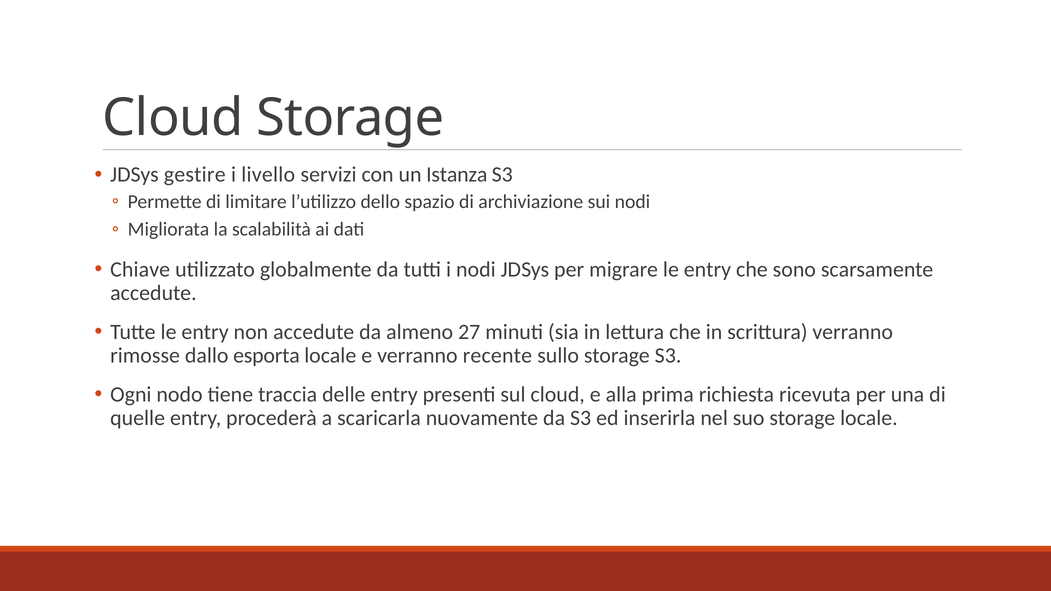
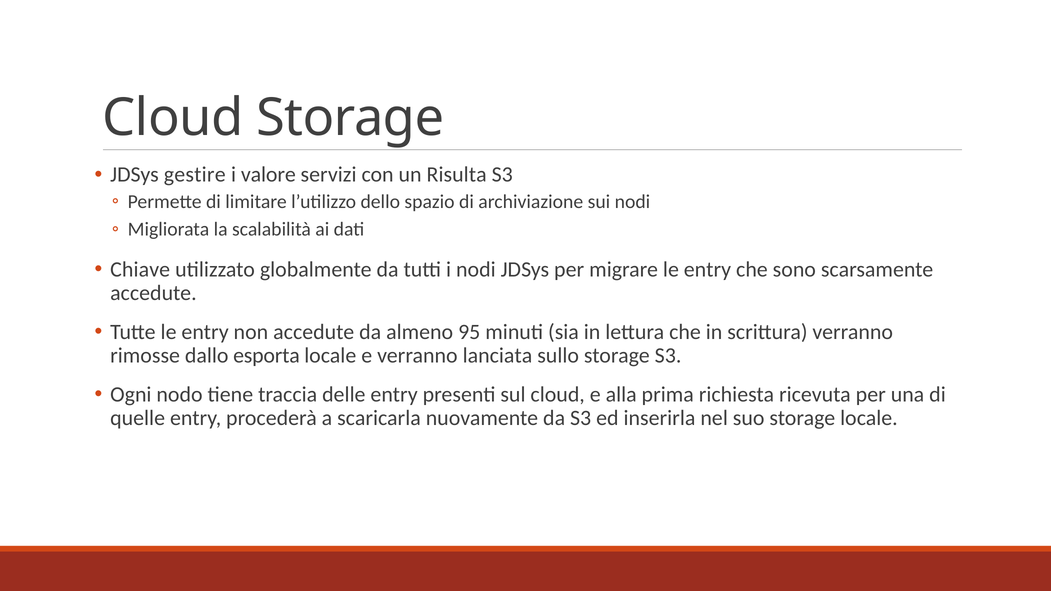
livello: livello -> valore
Istanza: Istanza -> Risulta
27: 27 -> 95
recente: recente -> lanciata
